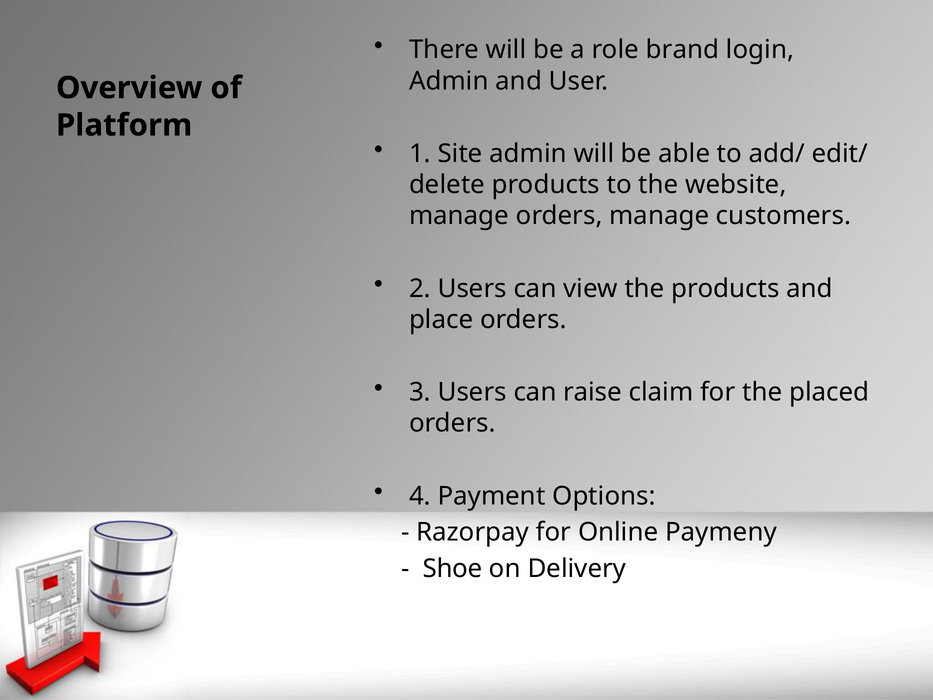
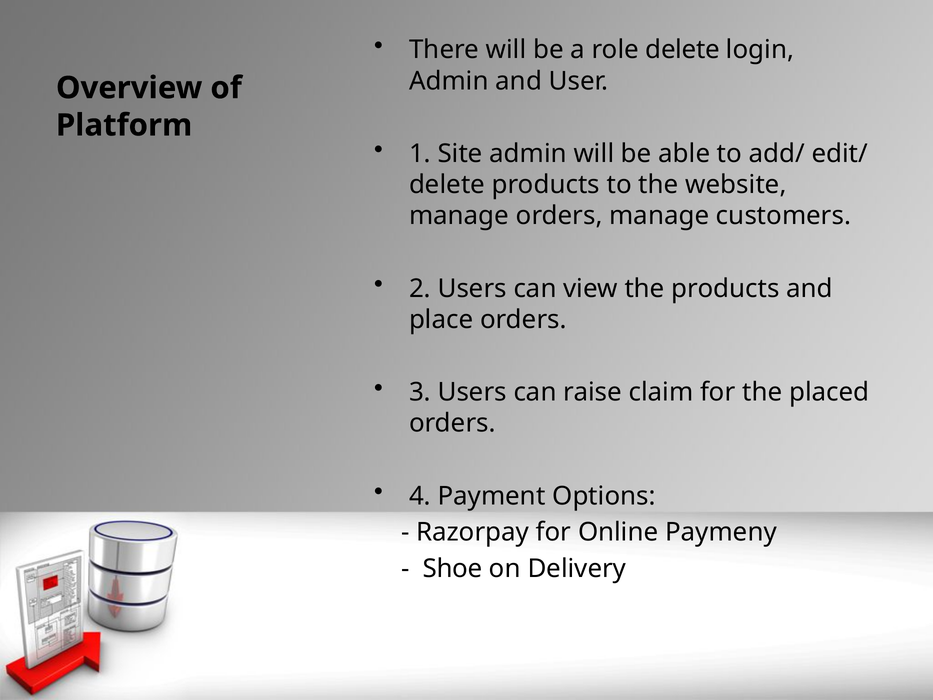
role brand: brand -> delete
